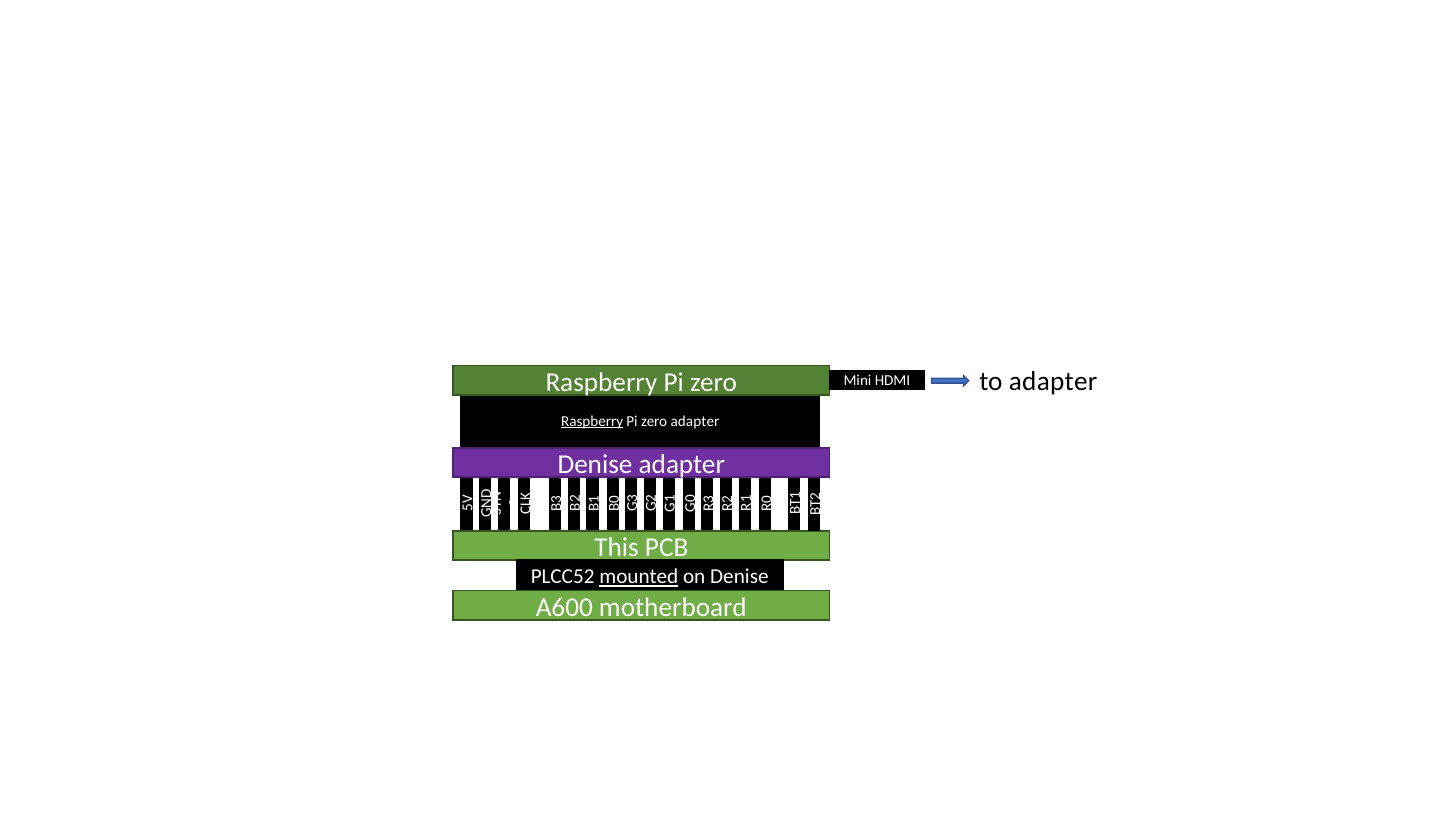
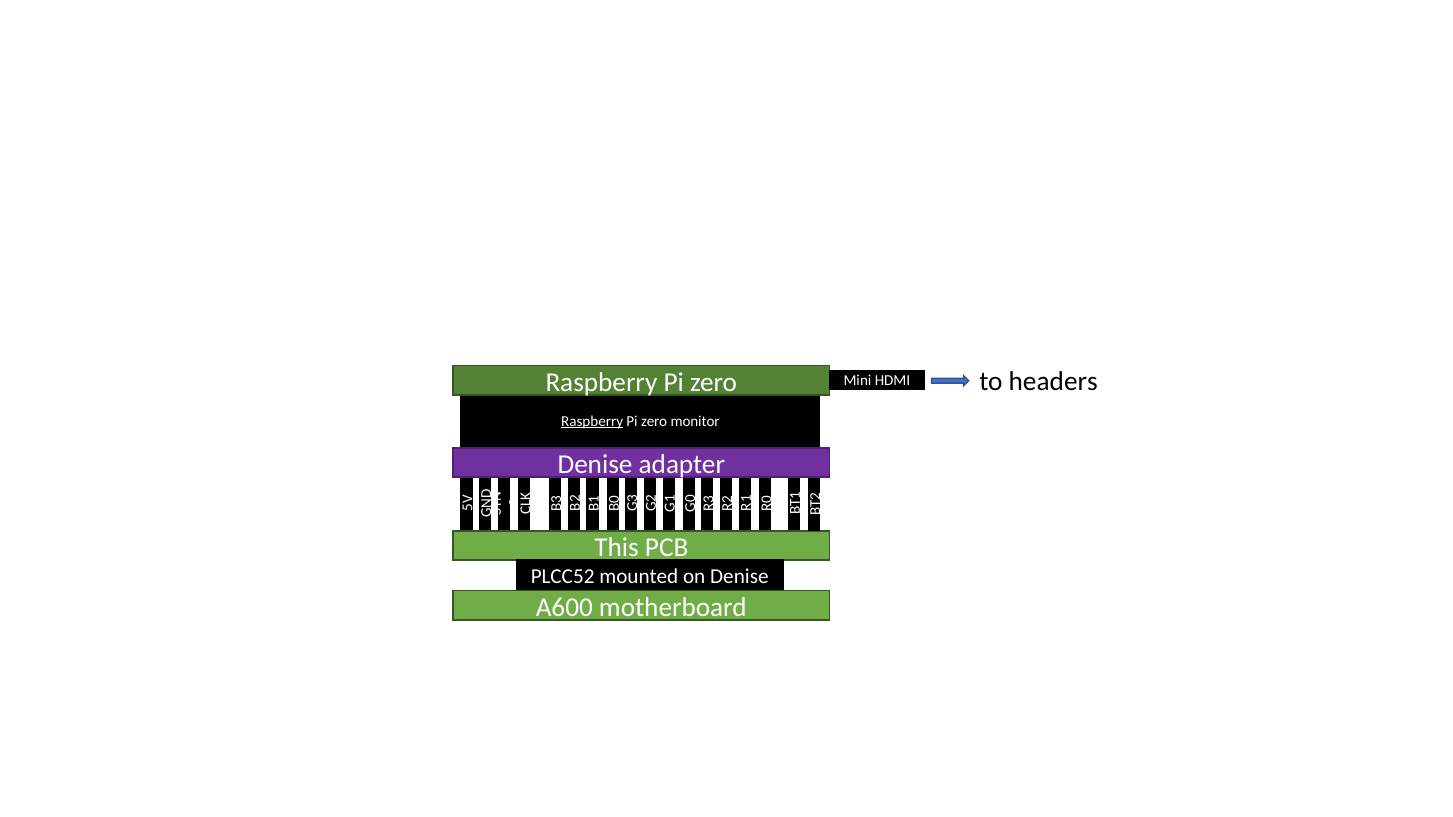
to adapter: adapter -> headers
zero adapter: adapter -> monitor
mounted underline: present -> none
